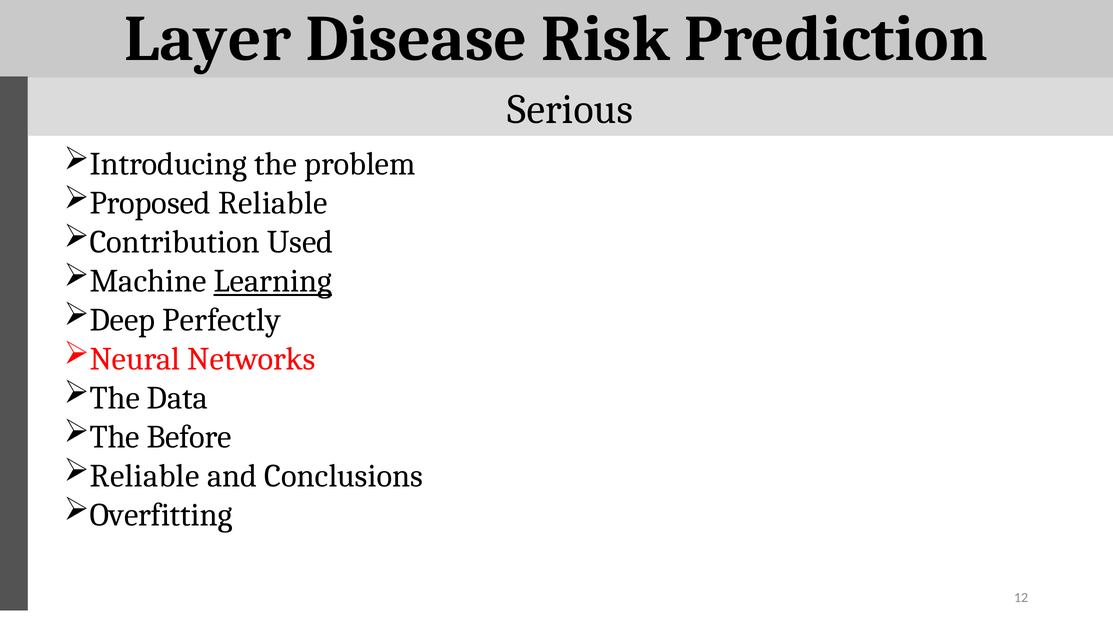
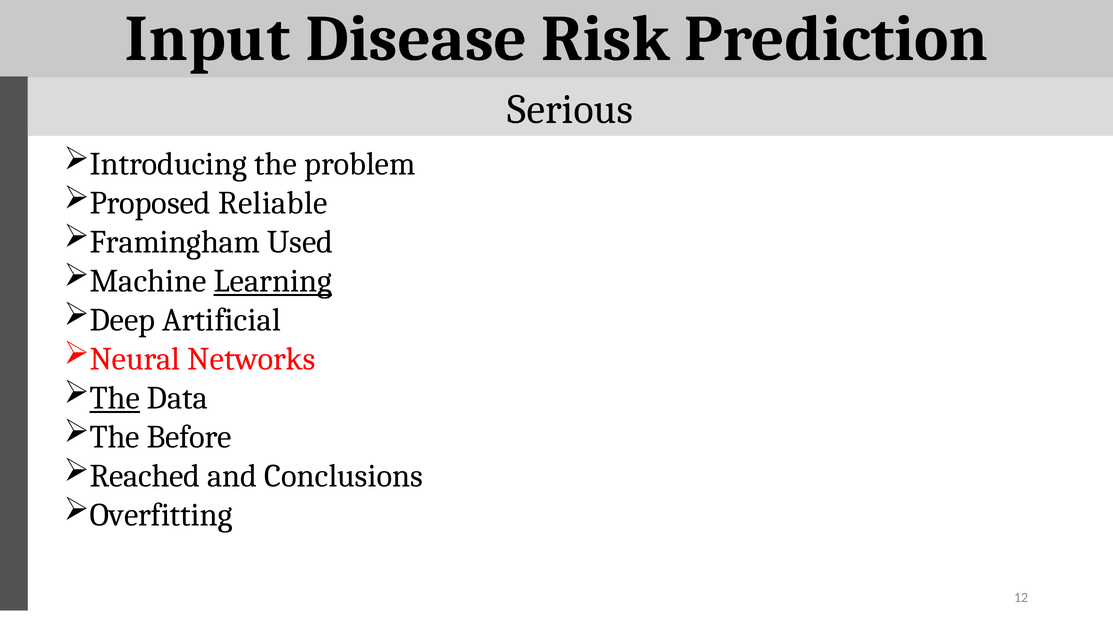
Layer: Layer -> Input
Contribution: Contribution -> Framingham
Perfectly: Perfectly -> Artificial
The at (115, 398) underline: none -> present
Reliable at (145, 476): Reliable -> Reached
